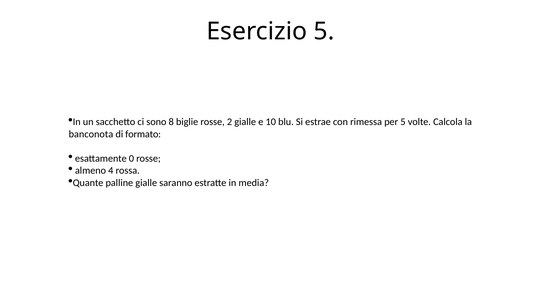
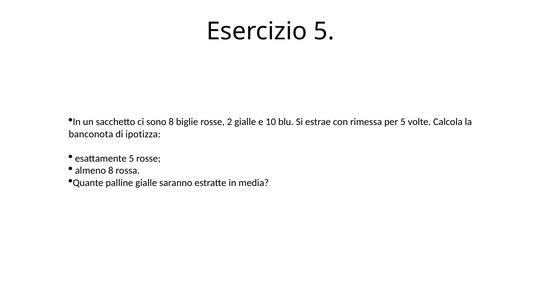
formato: formato -> ipotizza
esattamente 0: 0 -> 5
almeno 4: 4 -> 8
